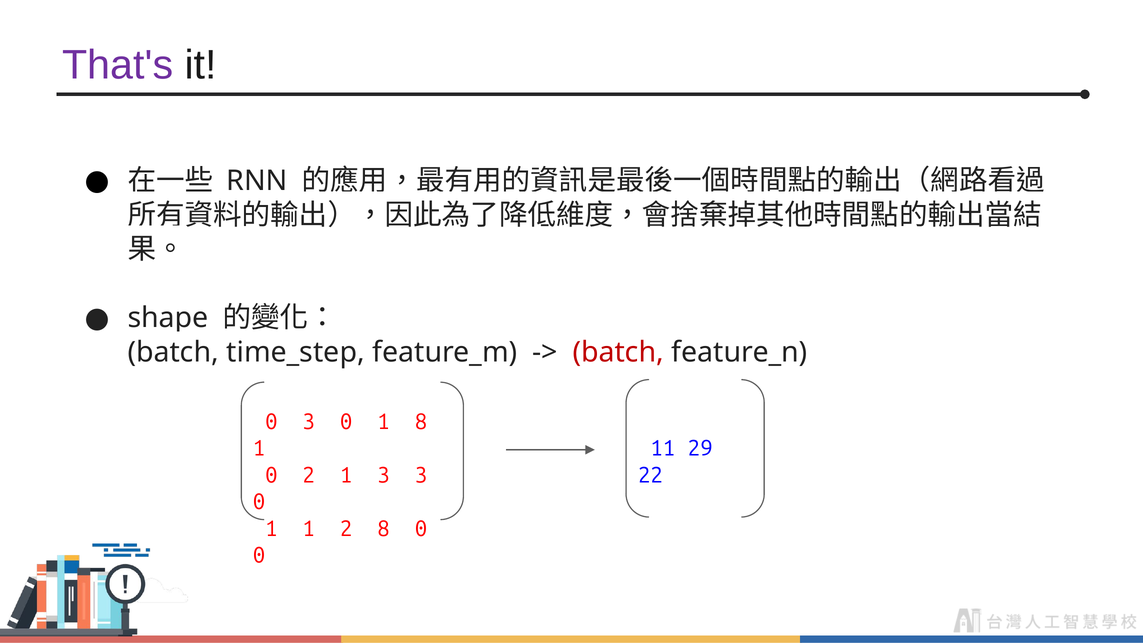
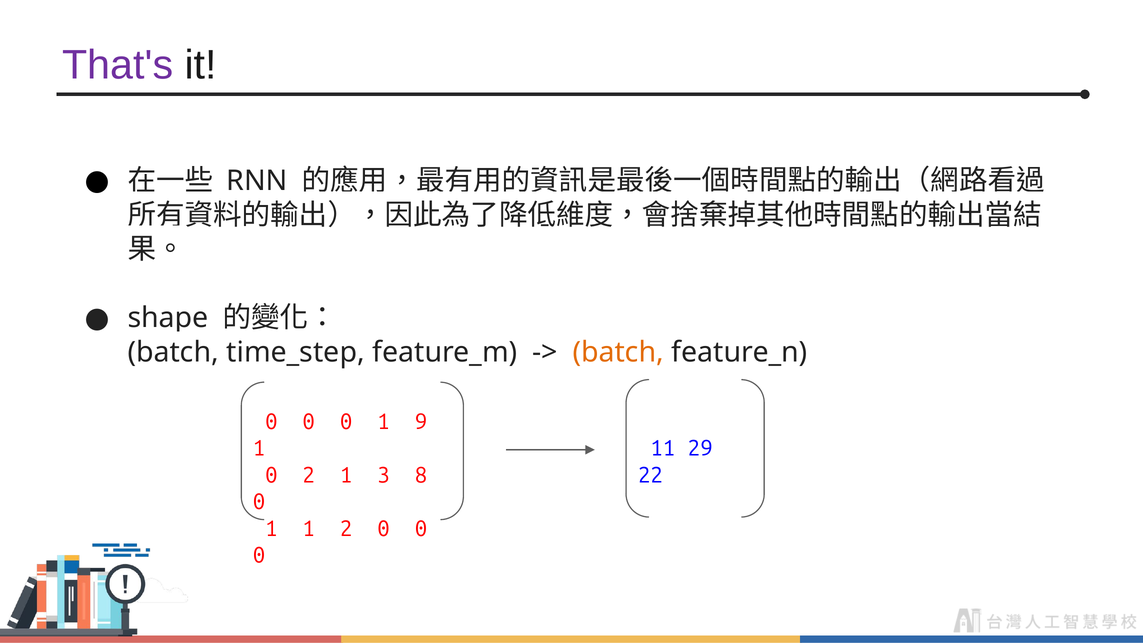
batch at (618, 352) colour: red -> orange
3 at (309, 422): 3 -> 0
1 8: 8 -> 9
3 3: 3 -> 8
2 8: 8 -> 0
